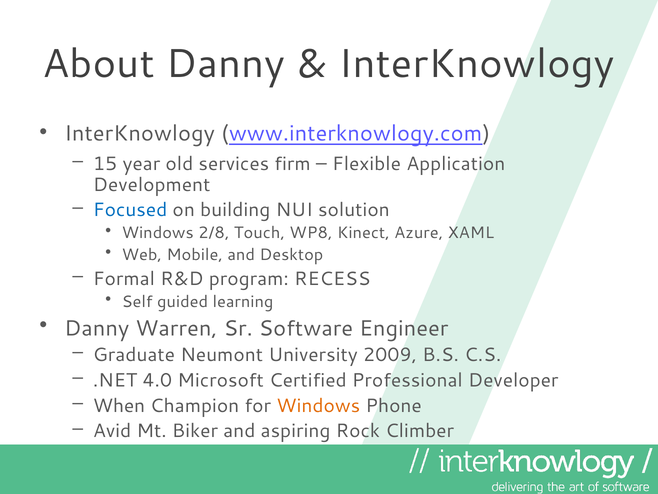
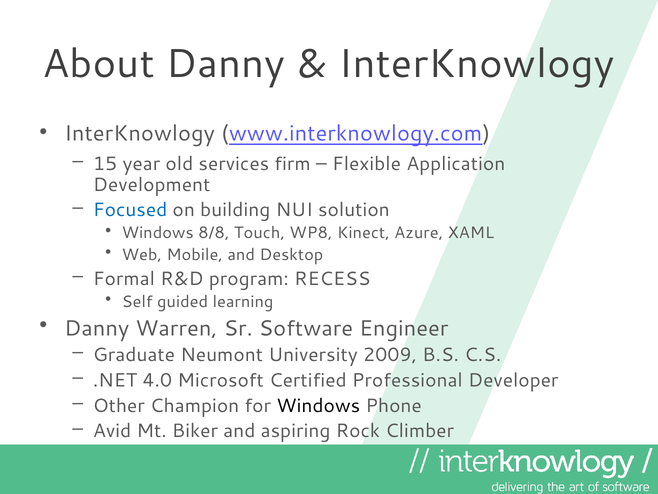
2/8: 2/8 -> 8/8
When: When -> Other
Windows at (318, 405) colour: orange -> black
